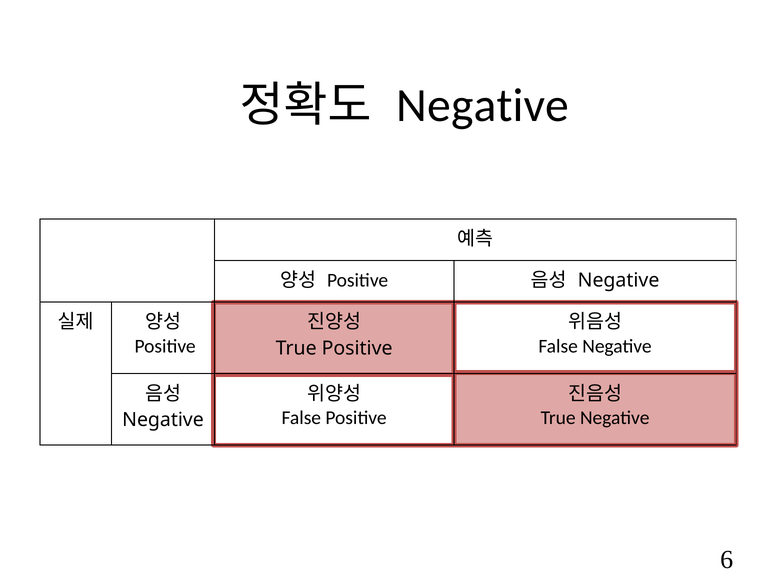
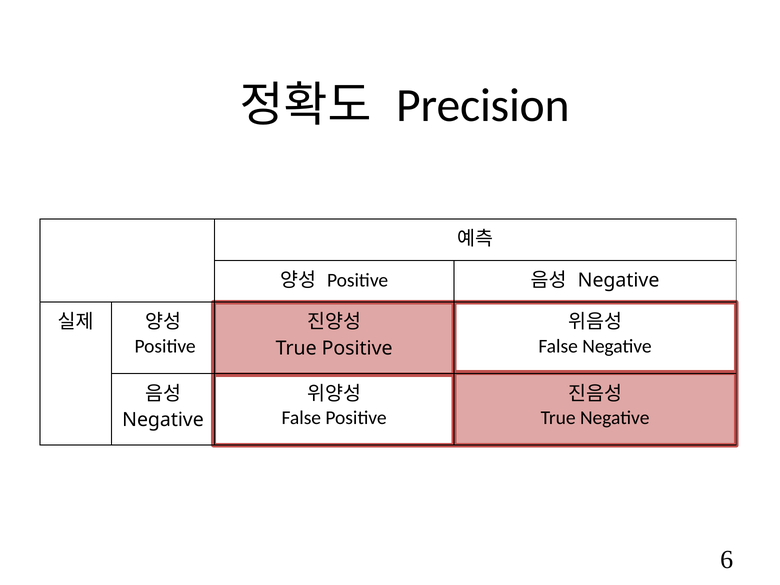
Negative at (483, 106): Negative -> Precision
